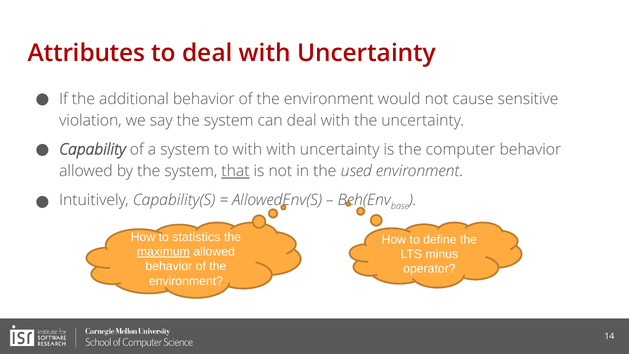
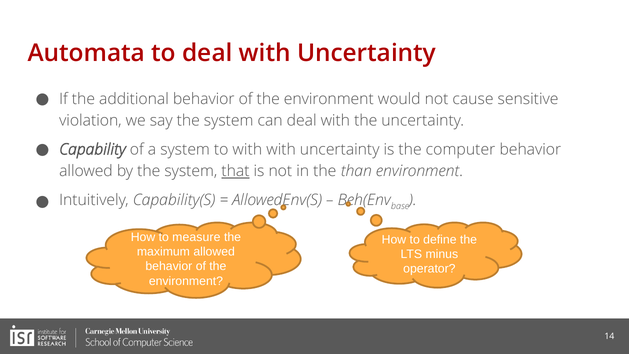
Attributes: Attributes -> Automata
used: used -> than
statistics: statistics -> measure
maximum underline: present -> none
